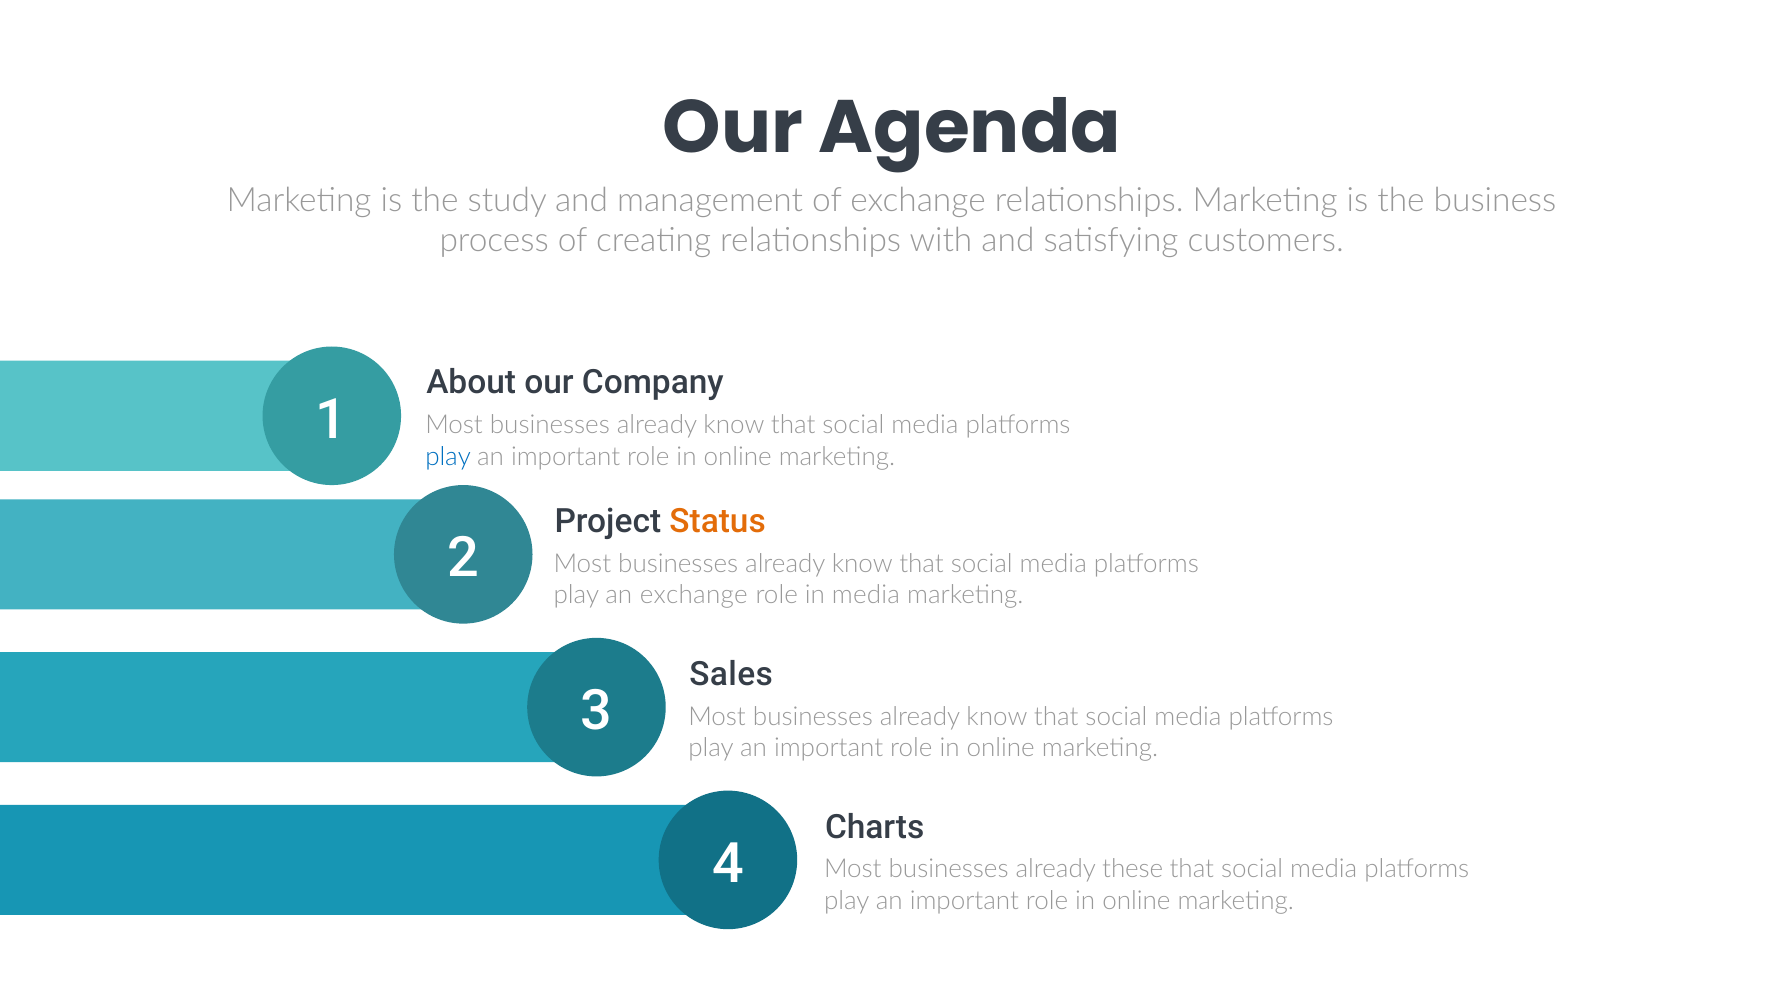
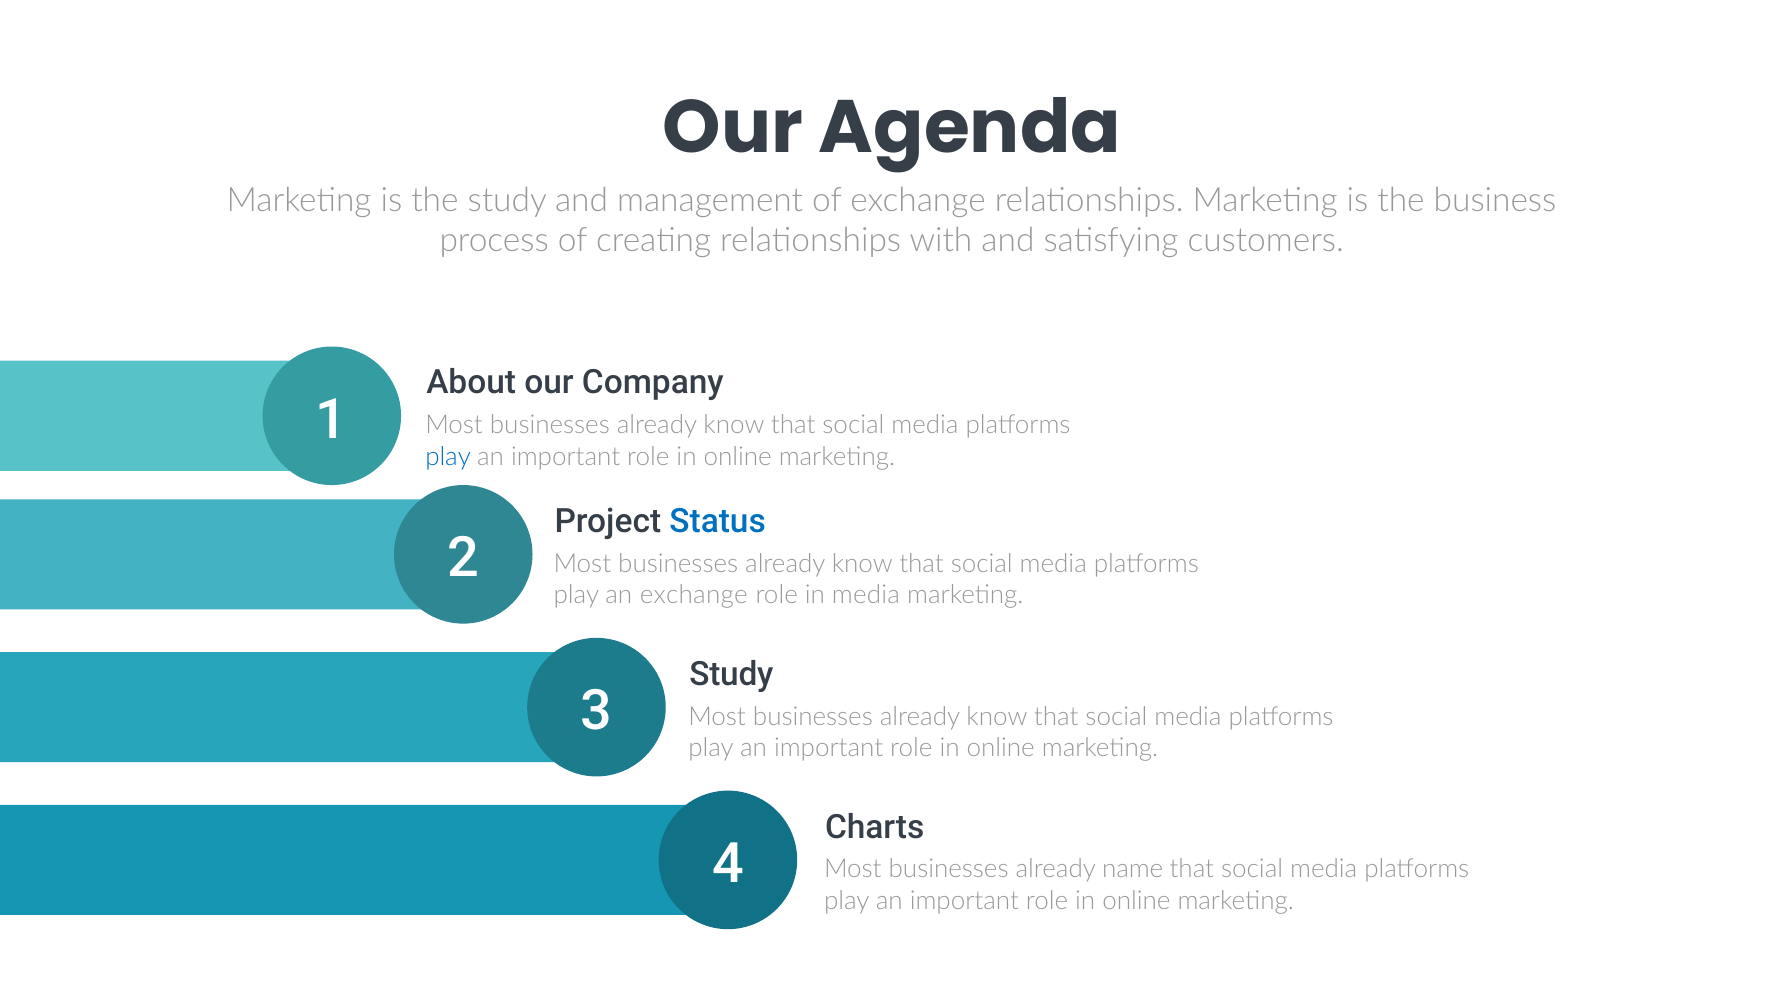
Status colour: orange -> blue
Sales at (731, 674): Sales -> Study
these: these -> name
